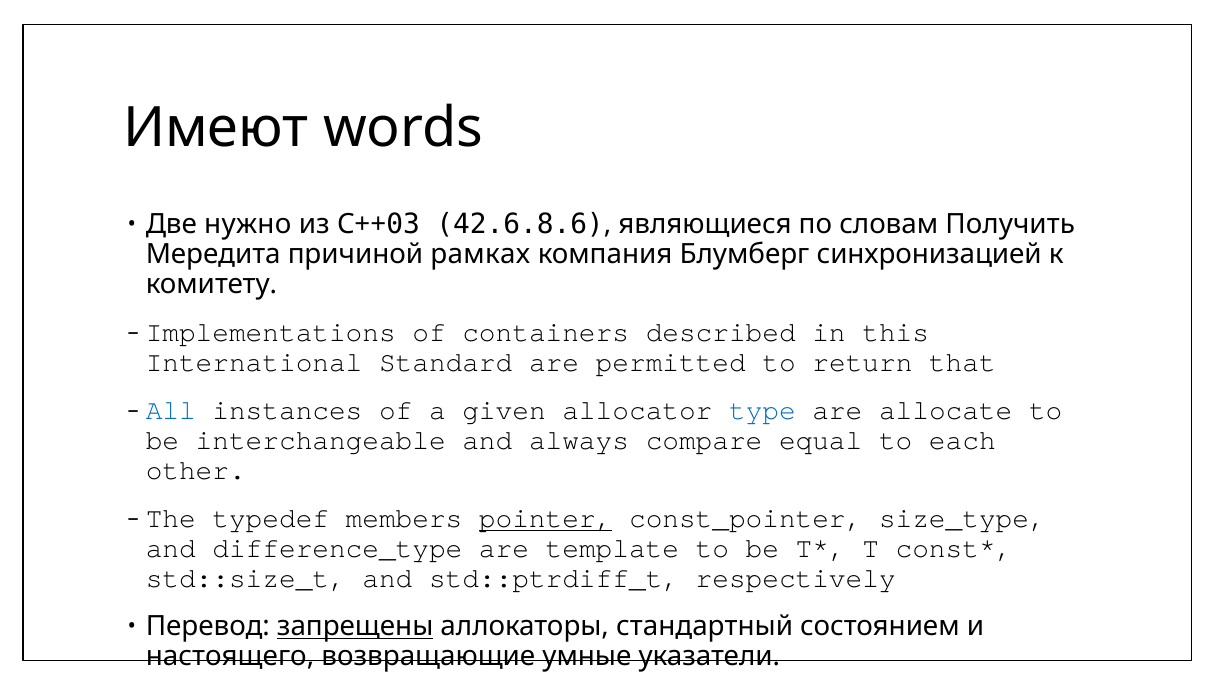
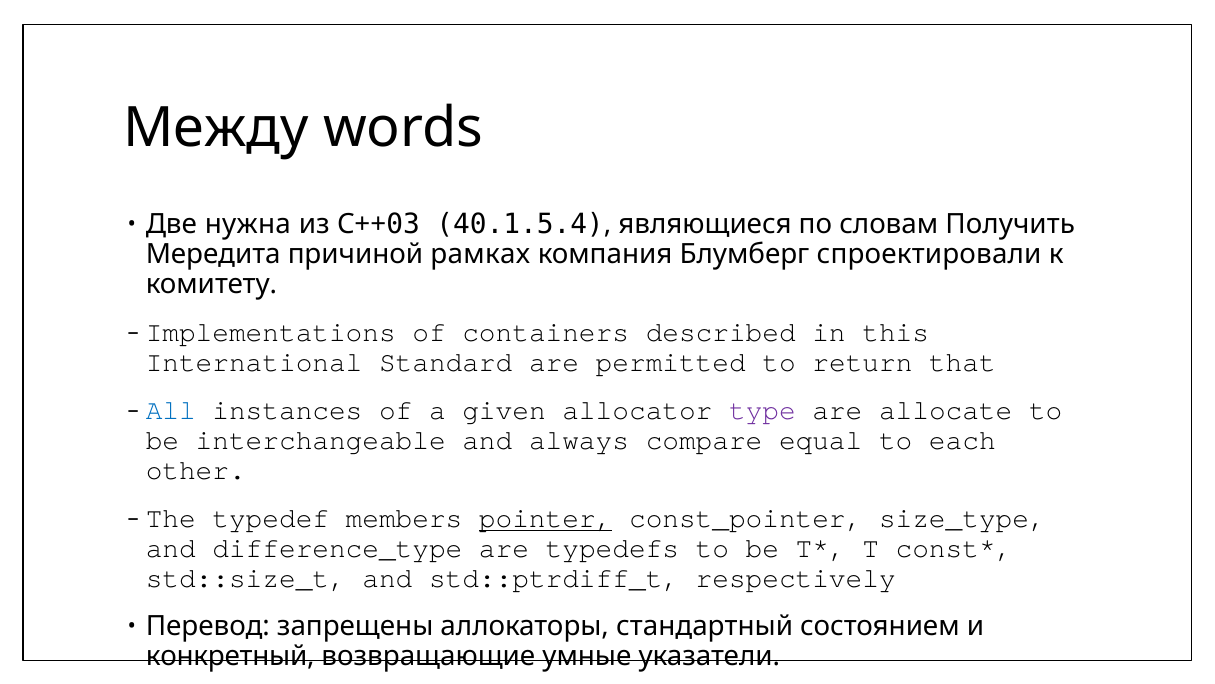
Имеют: Имеют -> Между
нужно: нужно -> нужна
42.6.8.6: 42.6.8.6 -> 40.1.5.4
синхронизацией: синхронизацией -> спроектировали
type colour: blue -> purple
template: template -> typedefs
запрещены underline: present -> none
настоящего: настоящего -> конкретный
